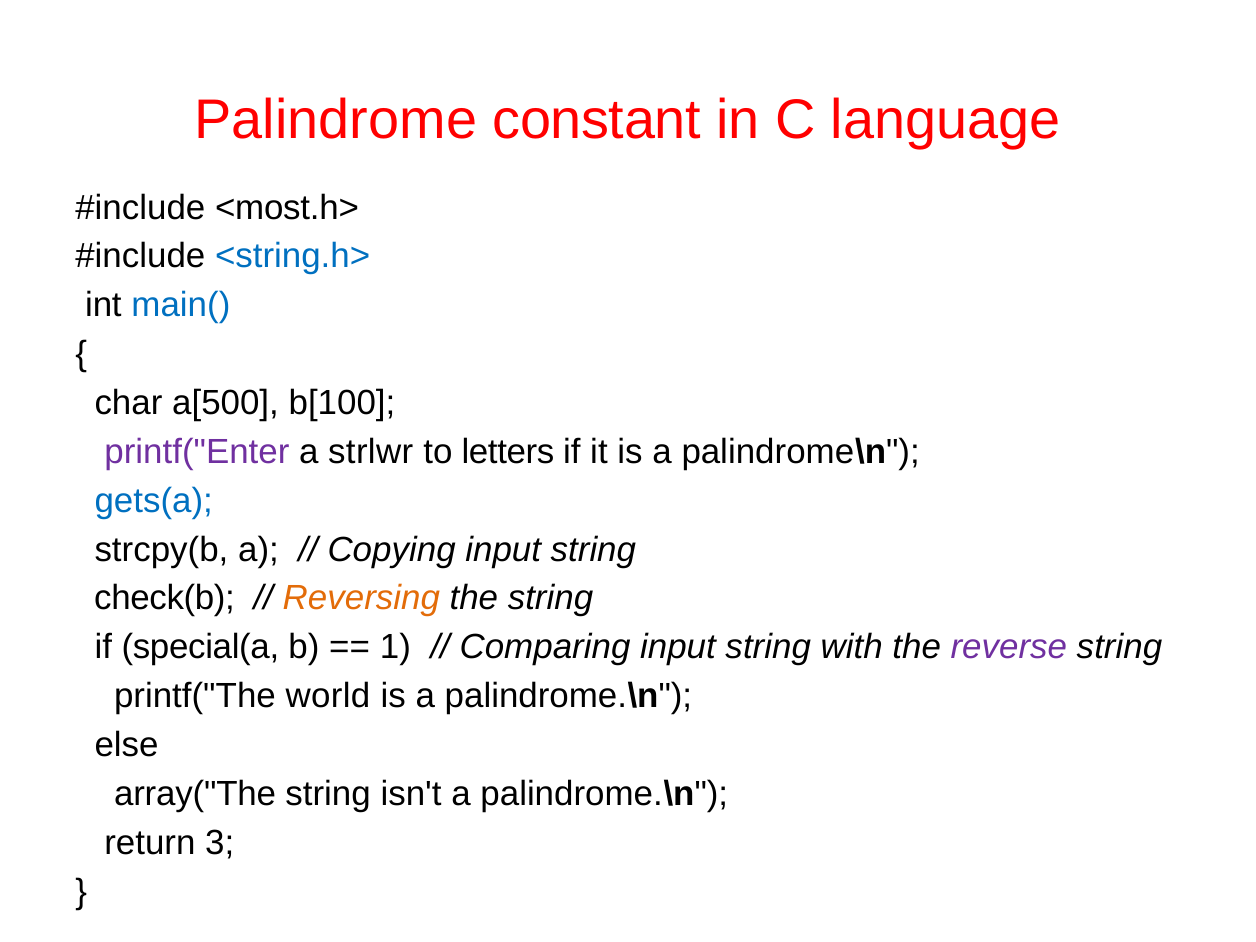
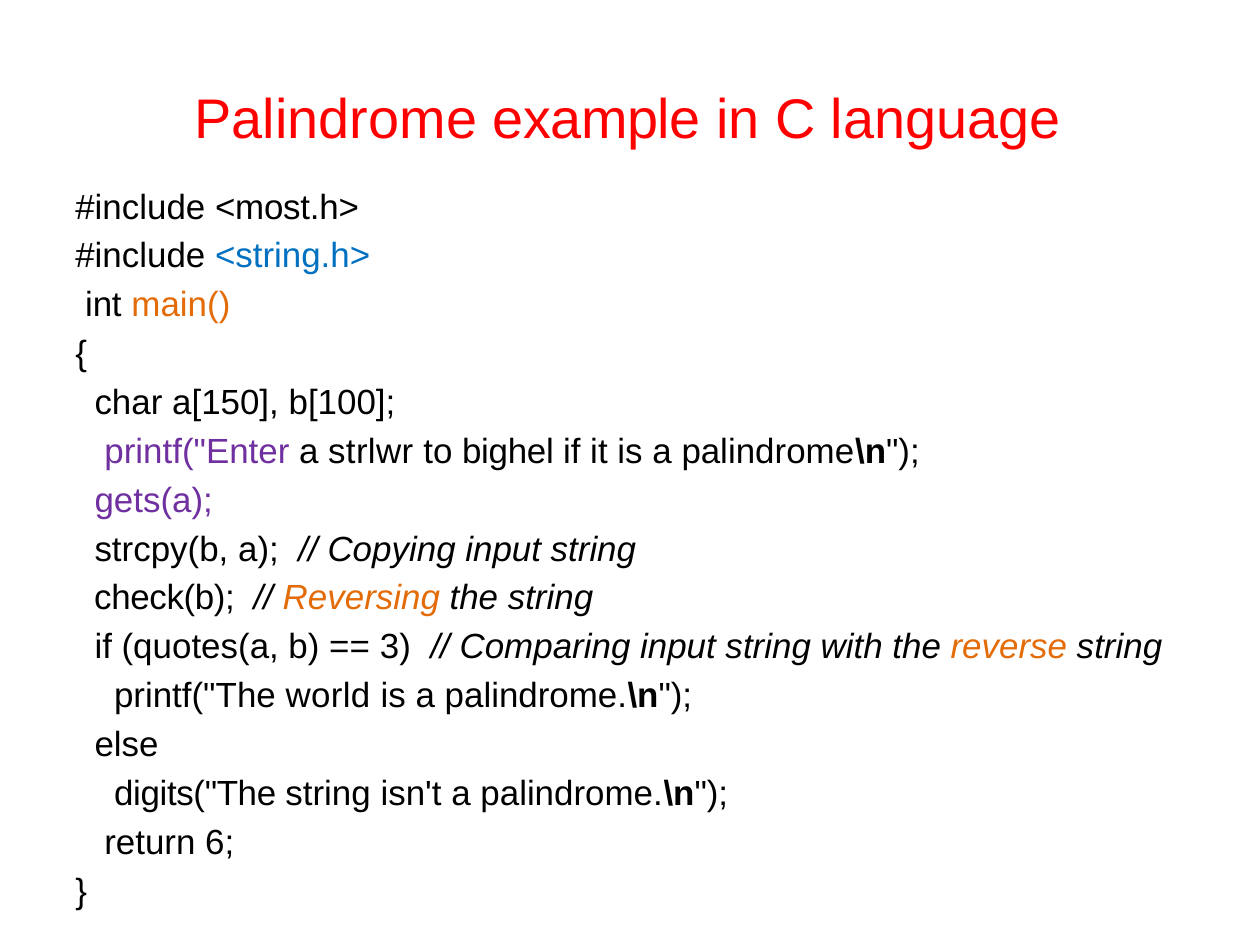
constant: constant -> example
main( colour: blue -> orange
a[500: a[500 -> a[150
letters: letters -> bighel
gets(a colour: blue -> purple
special(a: special(a -> quotes(a
1: 1 -> 3
reverse colour: purple -> orange
array("The: array("The -> digits("The
3: 3 -> 6
